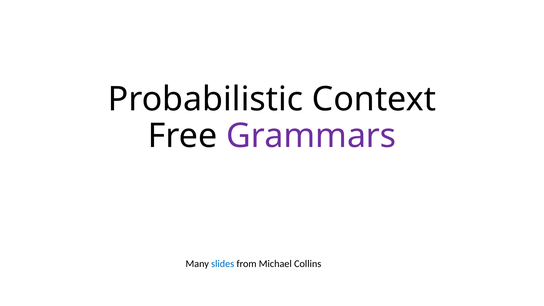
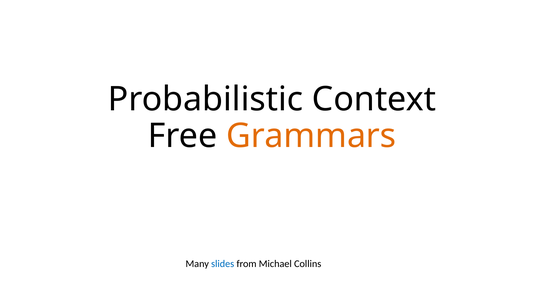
Grammars colour: purple -> orange
